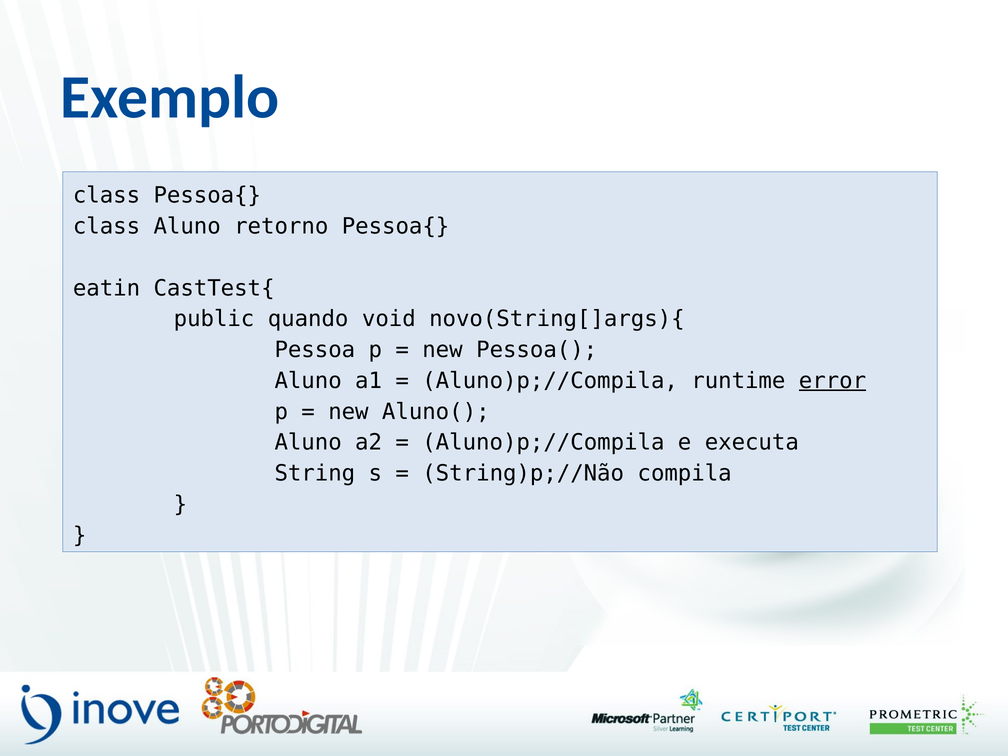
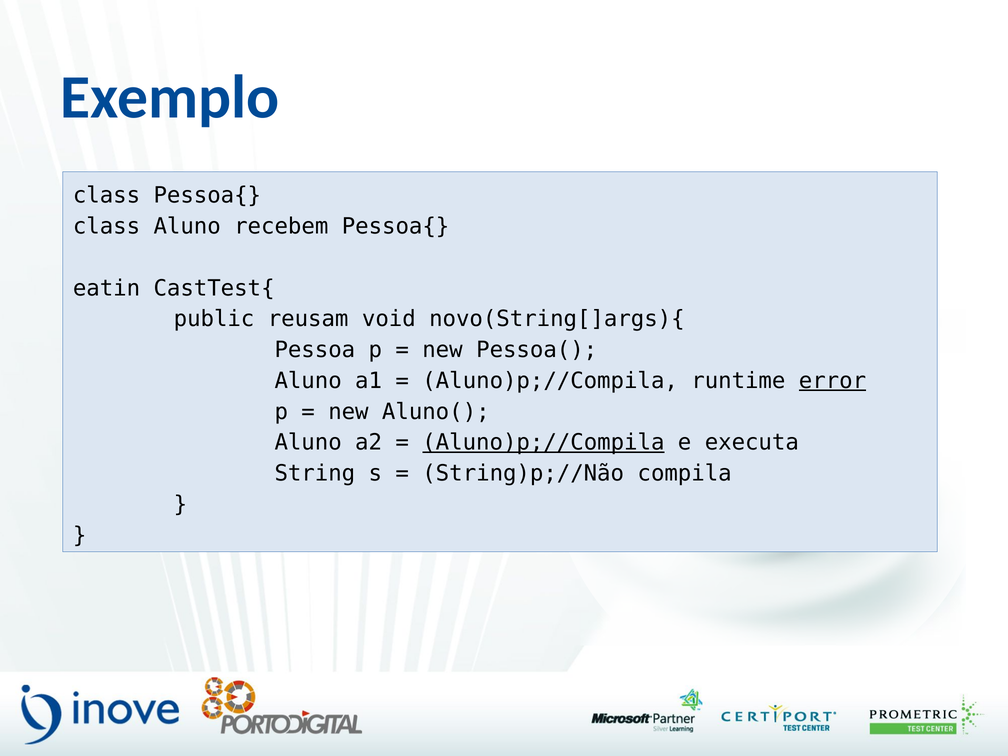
retorno: retorno -> recebem
quando: quando -> reusam
Aluno)p;//Compila at (543, 443) underline: none -> present
